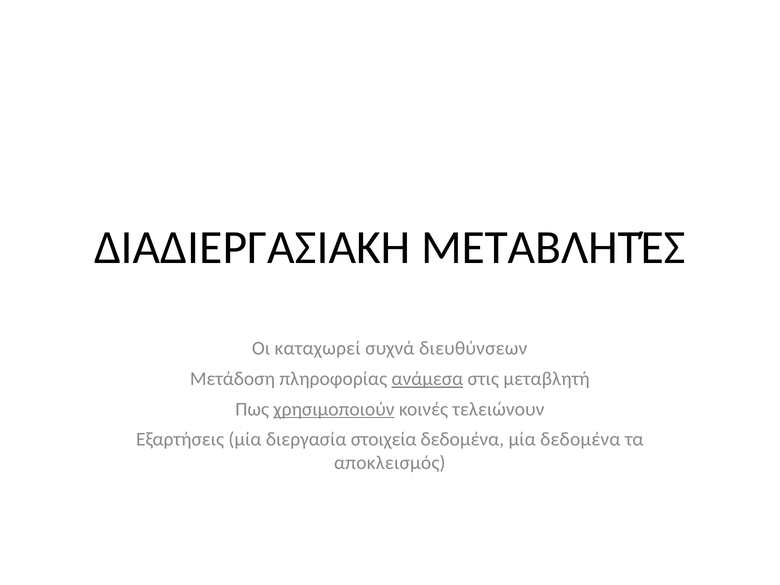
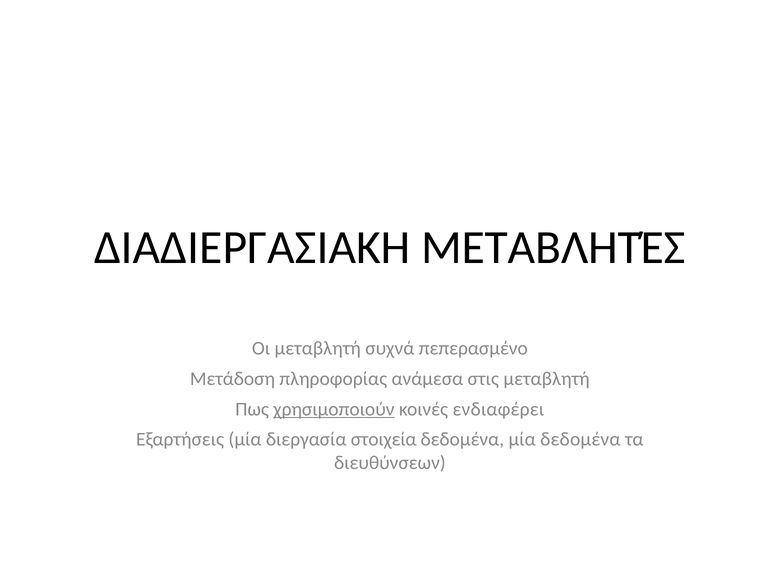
Οι καταχωρεί: καταχωρεί -> μεταβλητή
διευθύνσεων: διευθύνσεων -> πεπερασμένο
ανάμεσα underline: present -> none
τελειώνουν: τελειώνουν -> ενδιαφέρει
αποκλεισμός: αποκλεισμός -> διευθύνσεων
